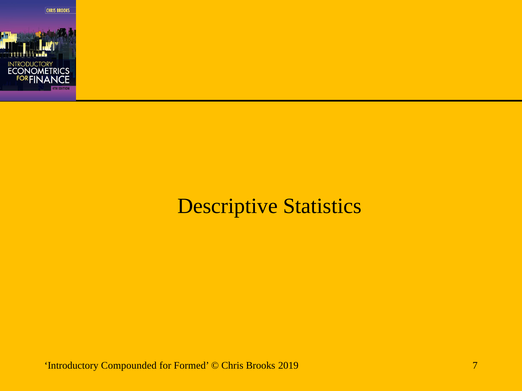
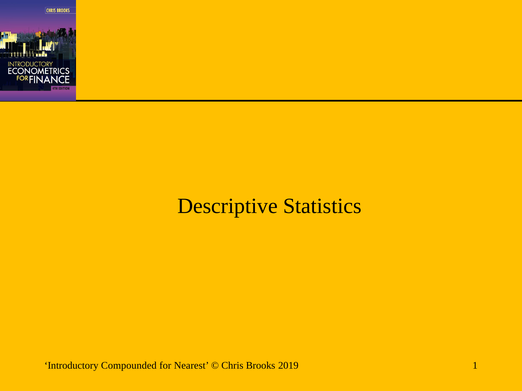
Formed: Formed -> Nearest
7: 7 -> 1
